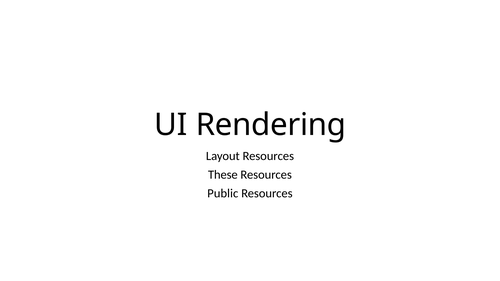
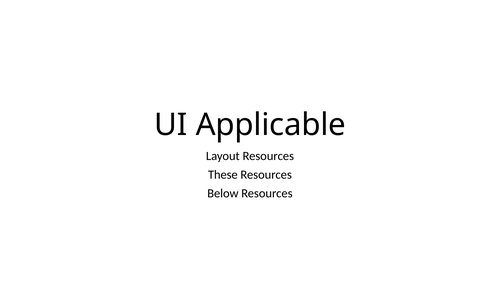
Rendering: Rendering -> Applicable
Public: Public -> Below
